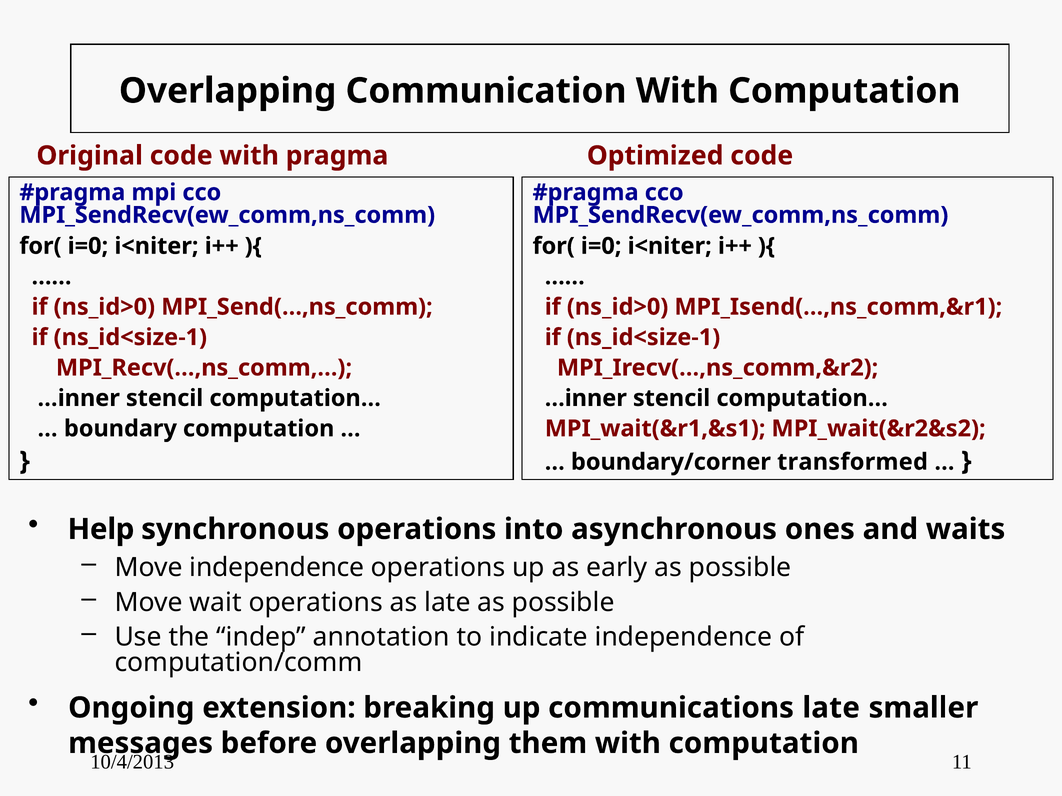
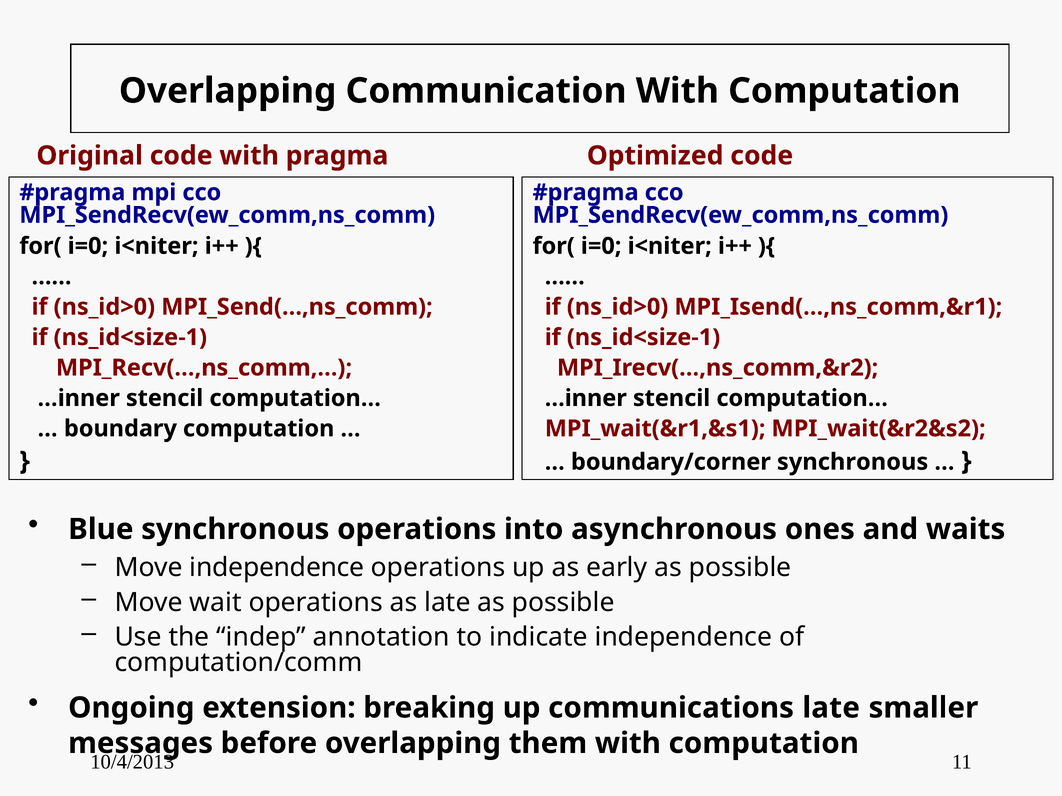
boundary/corner transformed: transformed -> synchronous
Help: Help -> Blue
